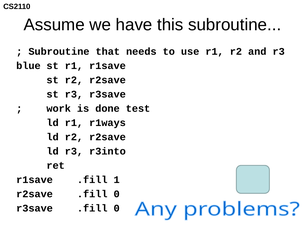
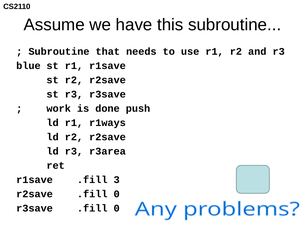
test: test -> push
r3into: r3into -> r3area
1: 1 -> 3
